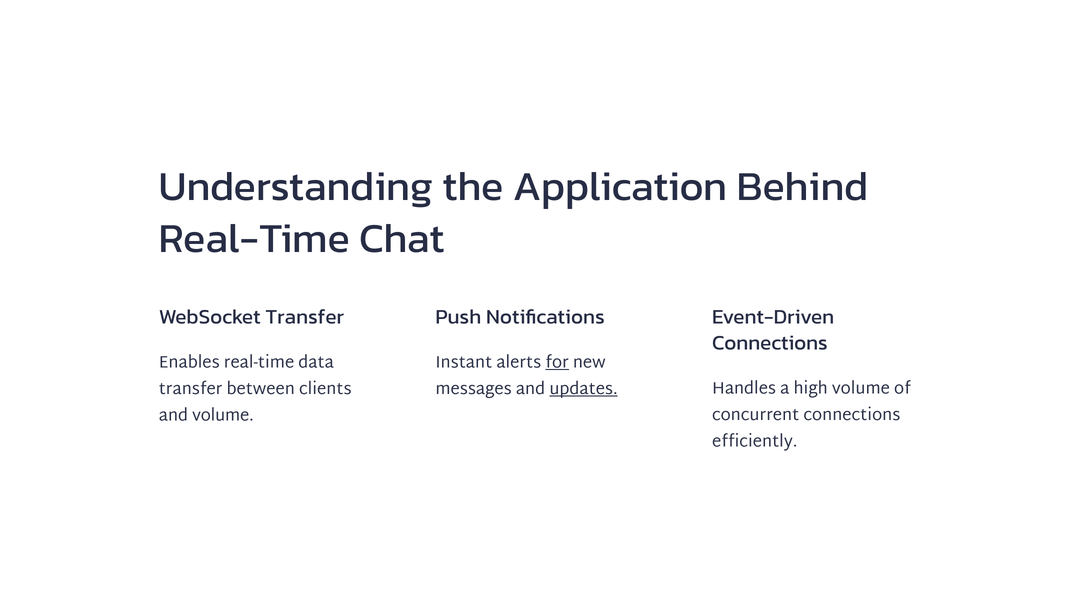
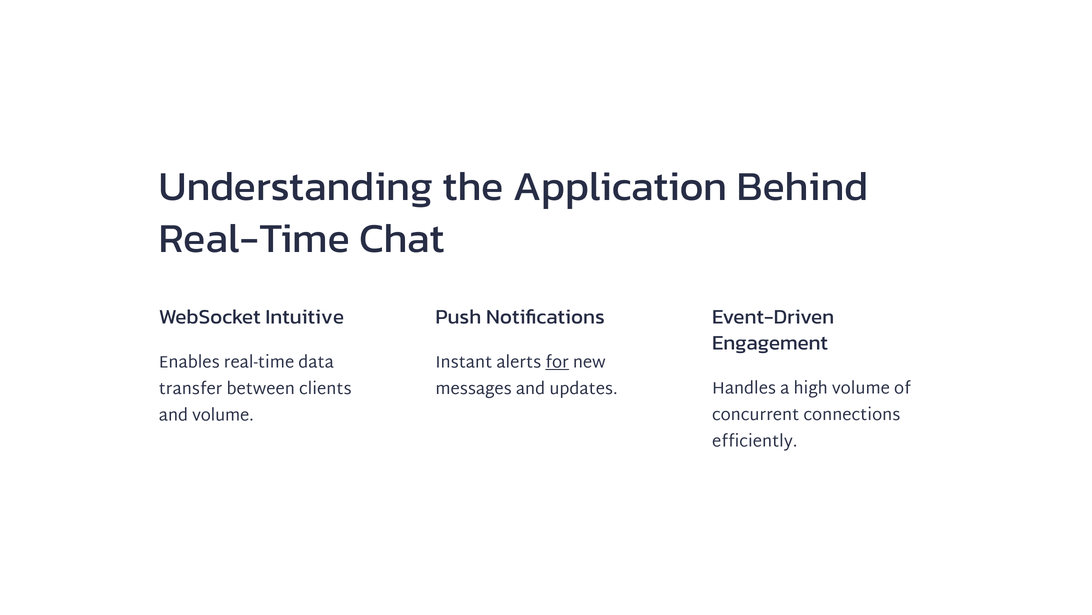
WebSocket Transfer: Transfer -> Intuitive
Connections at (770, 342): Connections -> Engagement
updates underline: present -> none
